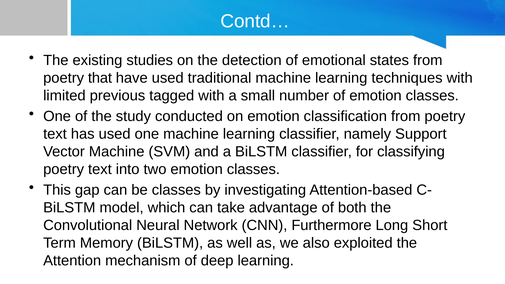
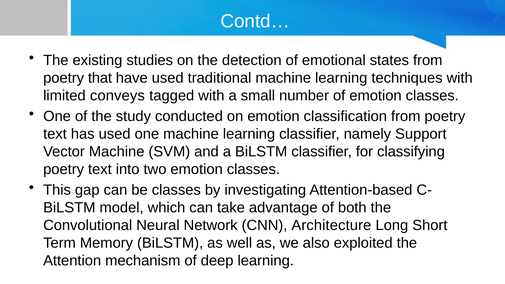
previous: previous -> conveys
Furthermore: Furthermore -> Architecture
